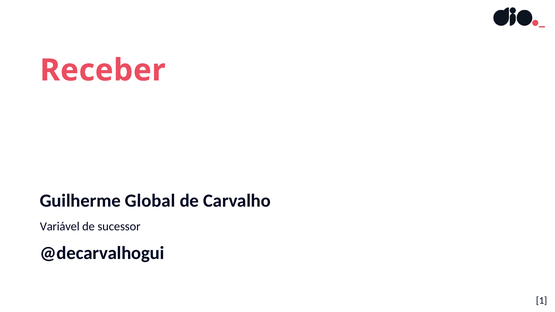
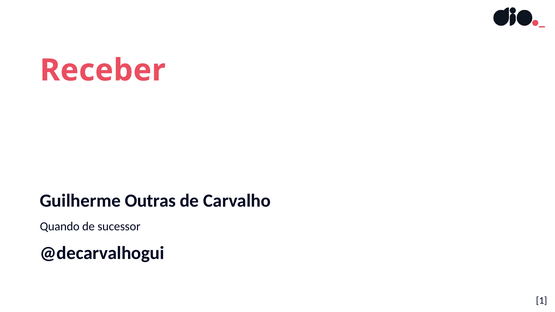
Global: Global -> Outras
Variável: Variável -> Quando
